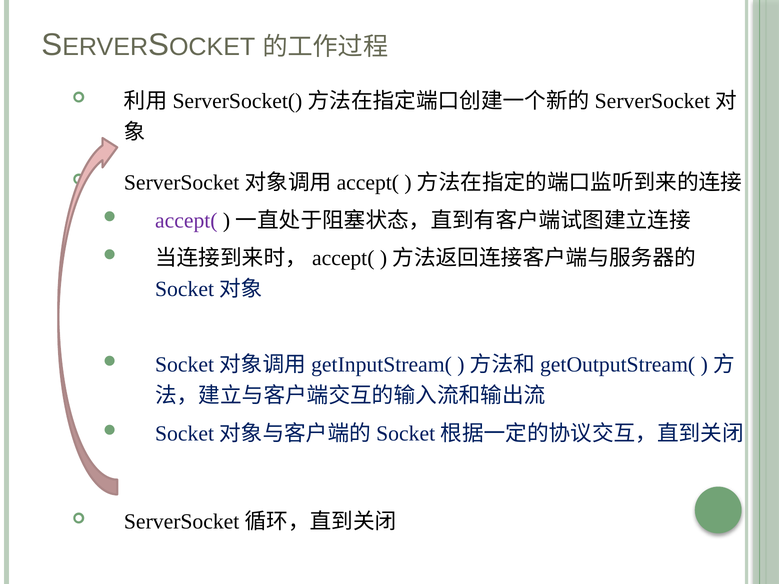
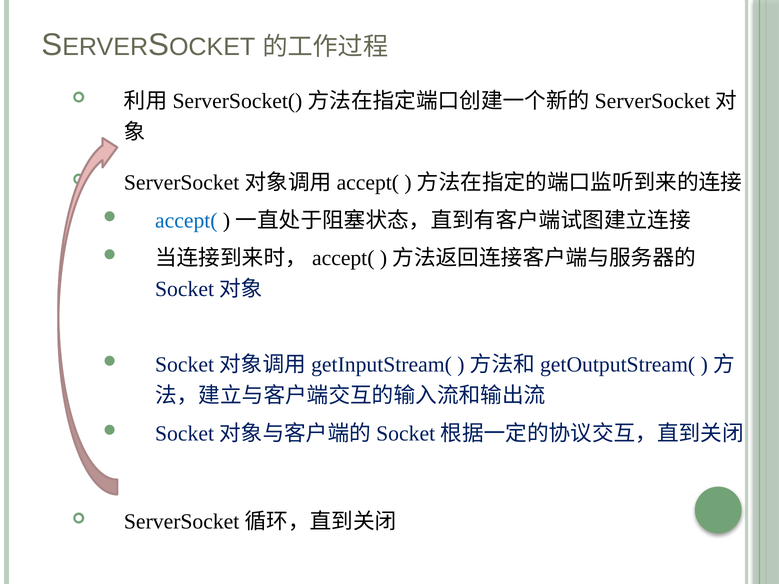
accept( colour: purple -> blue
